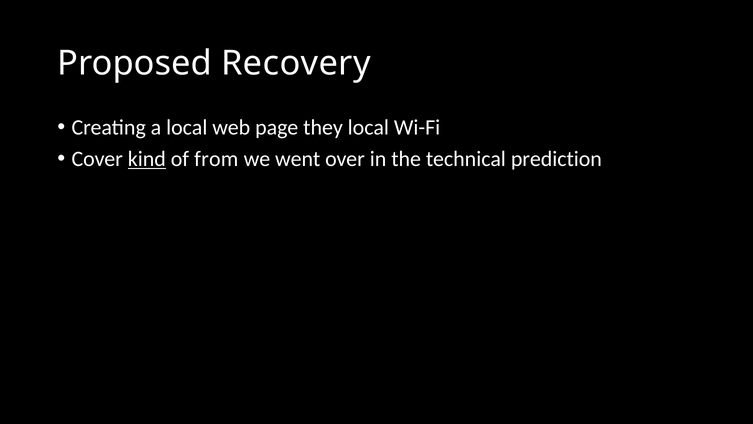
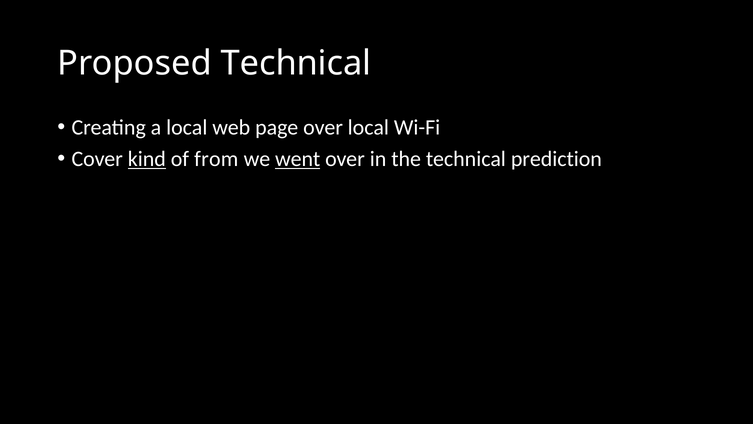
Proposed Recovery: Recovery -> Technical
page they: they -> over
went underline: none -> present
